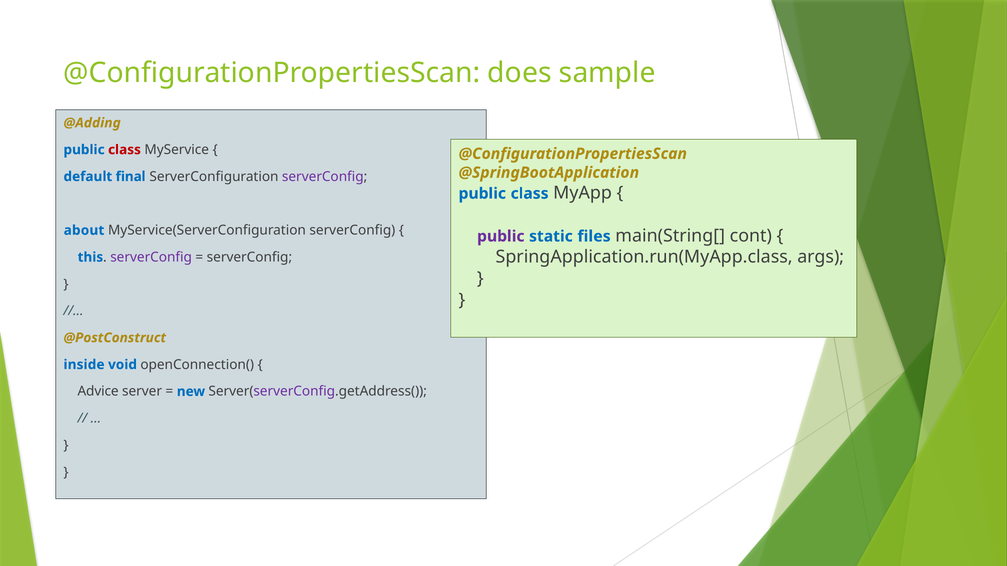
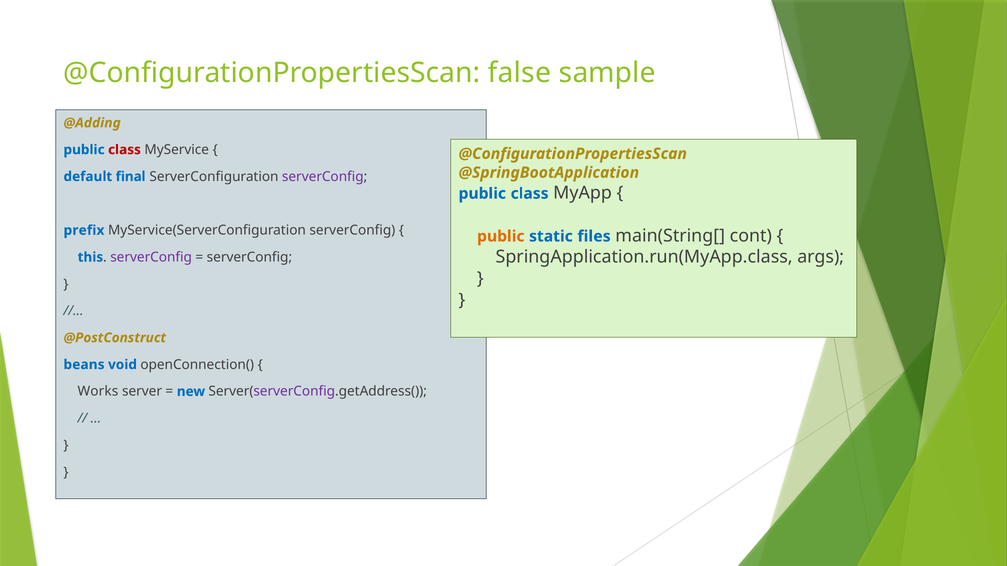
does: does -> false
about: about -> prefix
public at (501, 237) colour: purple -> orange
inside: inside -> beans
Advice: Advice -> Works
